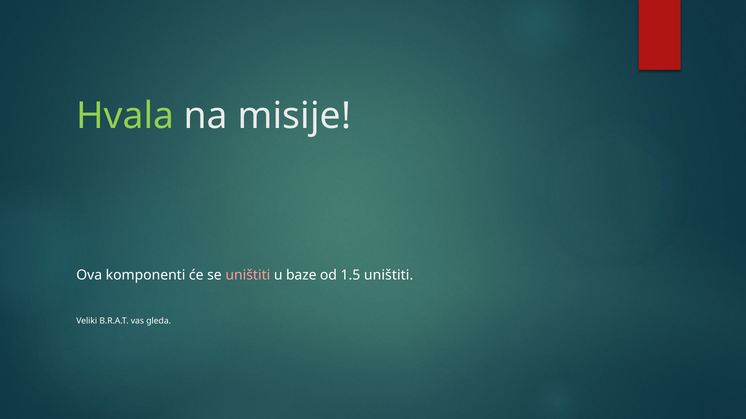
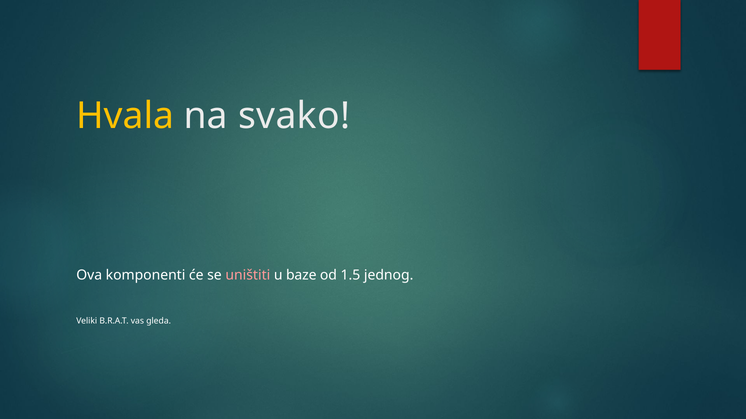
Hvala colour: light green -> yellow
misije: misije -> svako
1.5 uništiti: uništiti -> jednog
